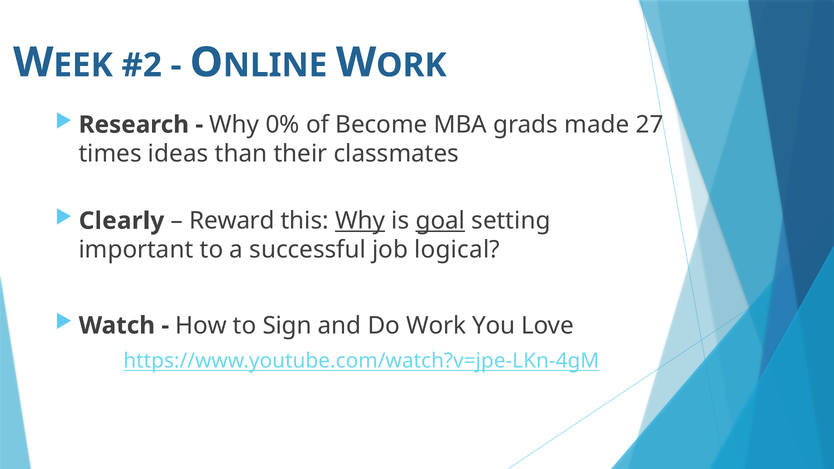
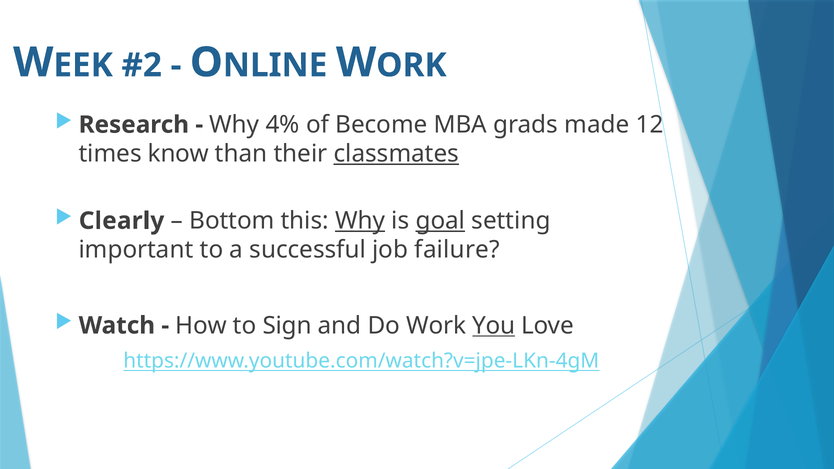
0%: 0% -> 4%
27: 27 -> 12
ideas: ideas -> know
classmates underline: none -> present
Reward: Reward -> Bottom
logical: logical -> failure
You underline: none -> present
